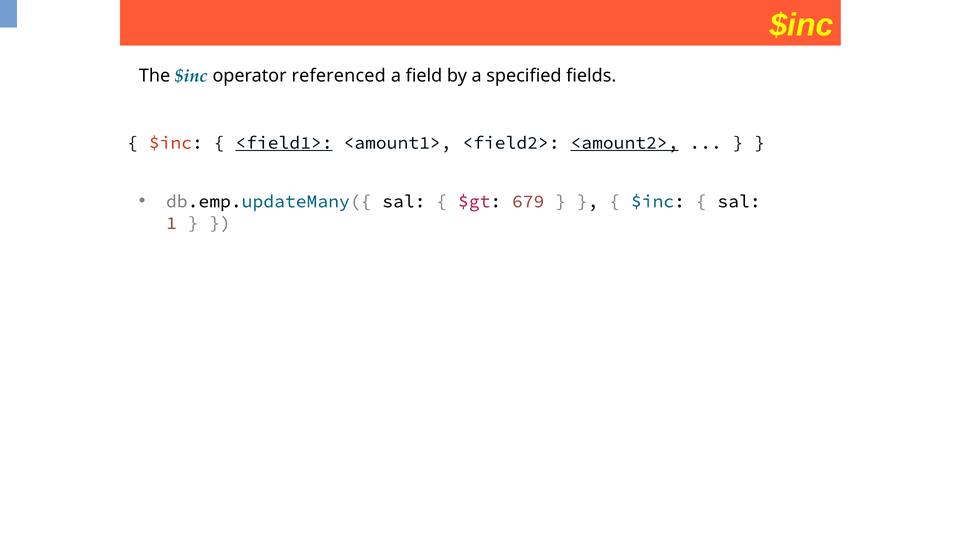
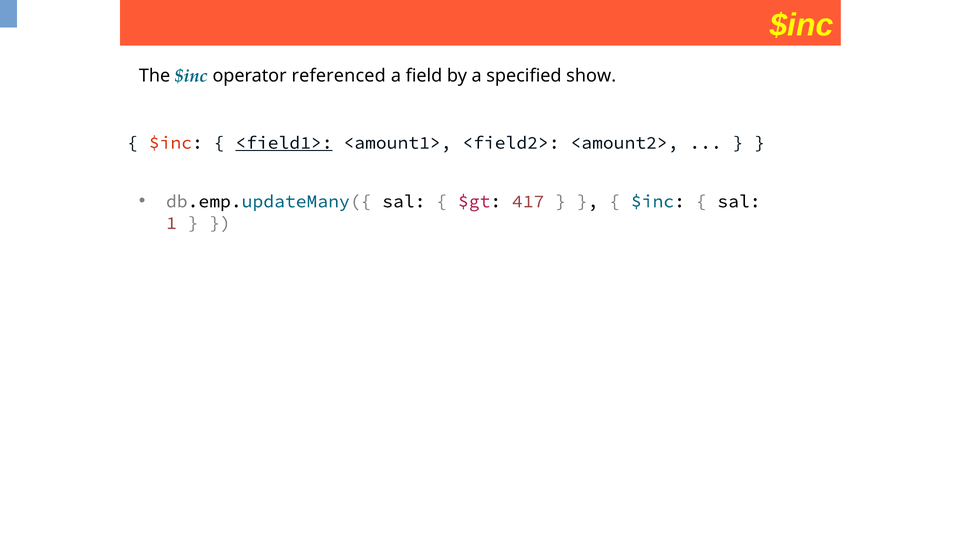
fields: fields -> show
<amount2> underline: present -> none
679: 679 -> 417
